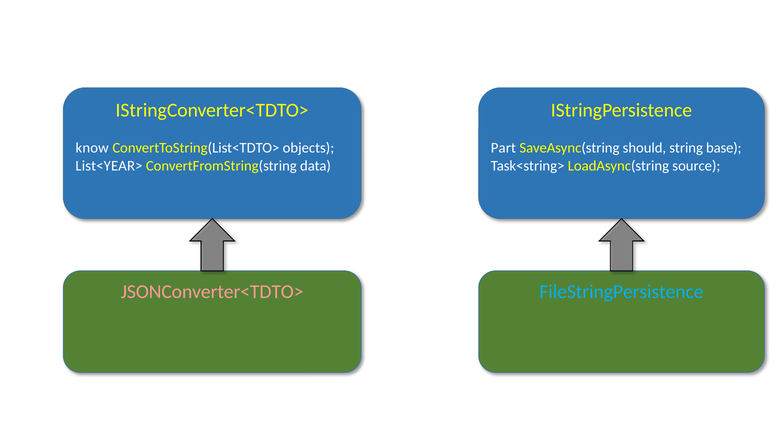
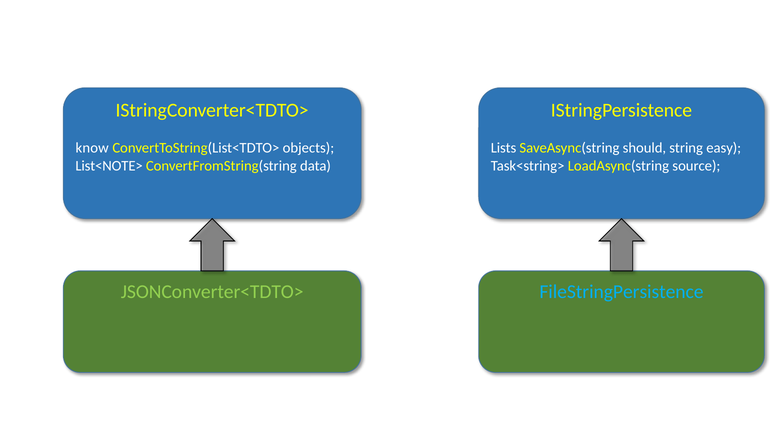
Part: Part -> Lists
base: base -> easy
List<YEAR>: List<YEAR> -> List<NOTE>
JSONConverter<TDTO> colour: pink -> light green
